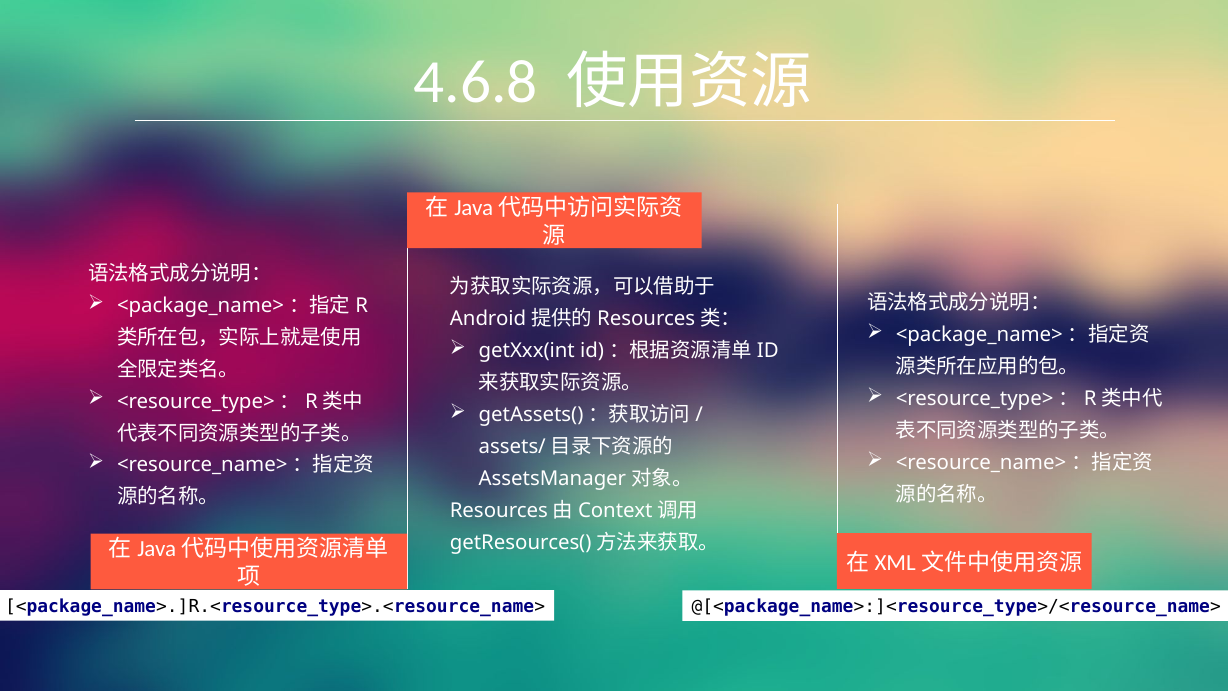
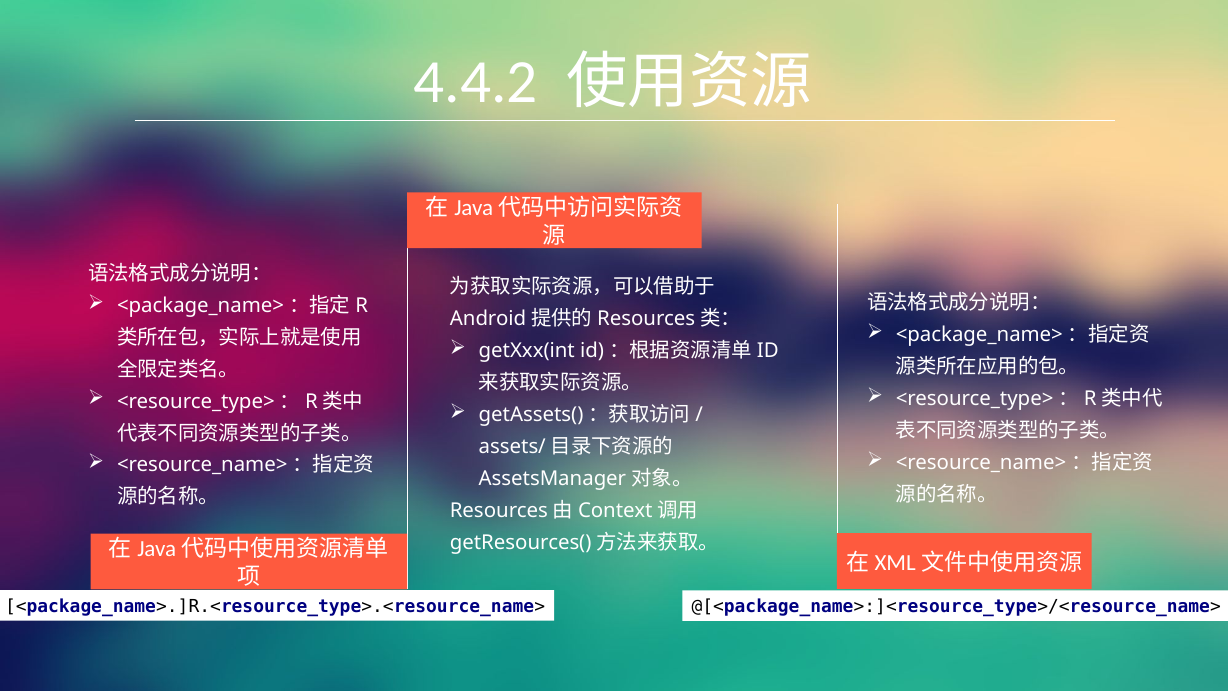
4.6.8: 4.6.8 -> 4.4.2
